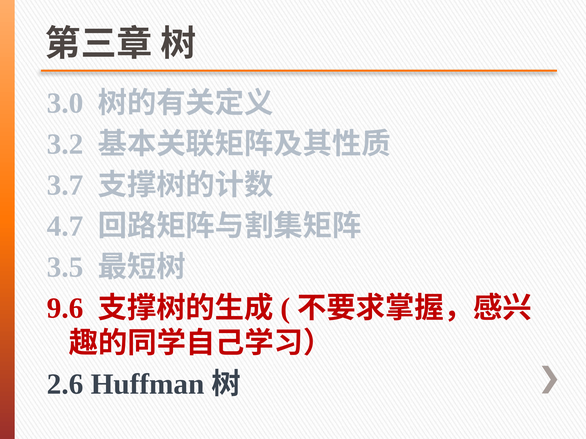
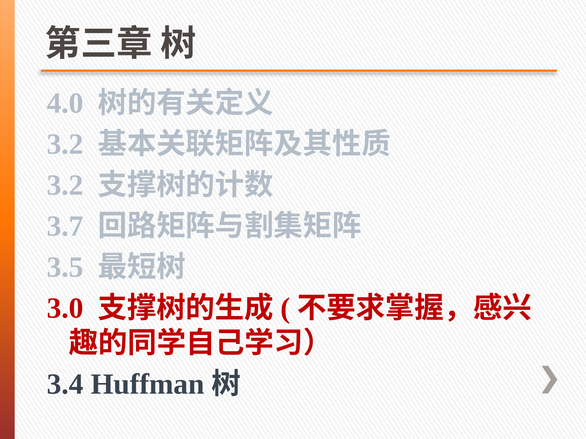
3.0: 3.0 -> 4.0
3.7 at (65, 185): 3.7 -> 3.2
4.7: 4.7 -> 3.7
9.6: 9.6 -> 3.0
2.6: 2.6 -> 3.4
